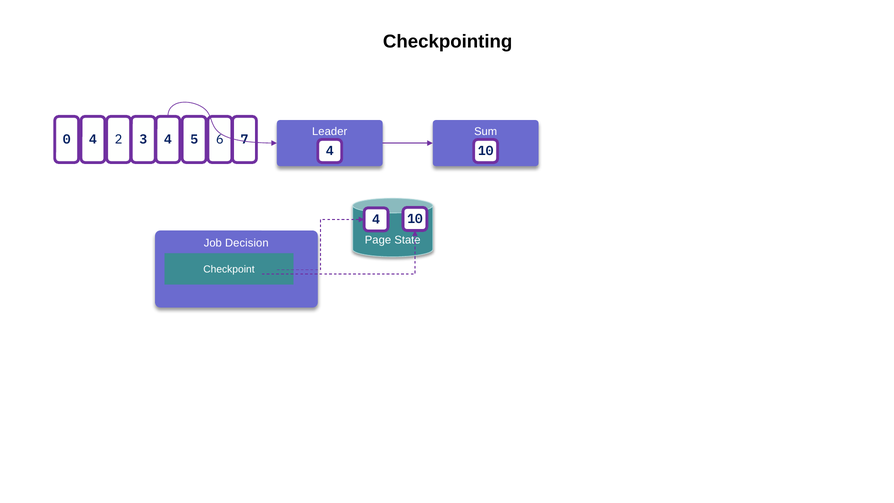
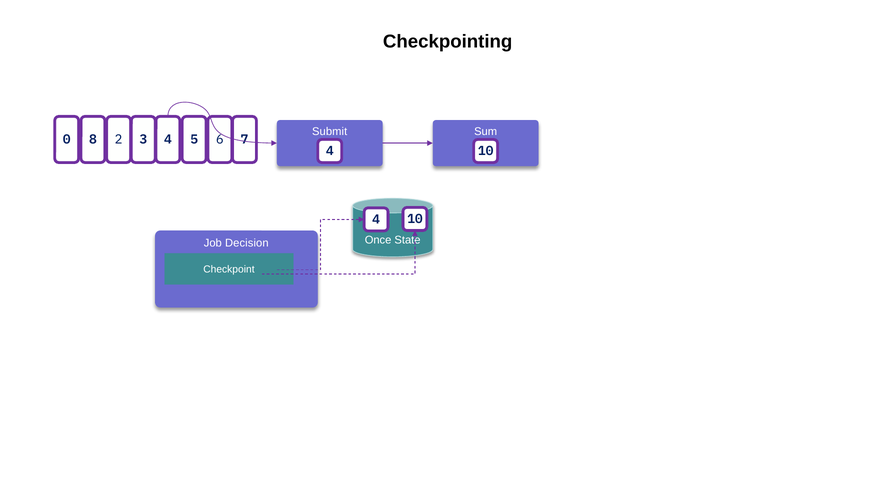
Leader: Leader -> Submit
0 4: 4 -> 8
Page at (378, 240): Page -> Once
